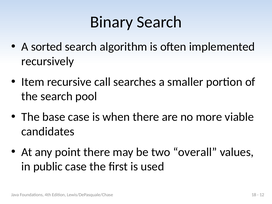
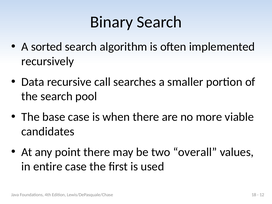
Item: Item -> Data
public: public -> entire
